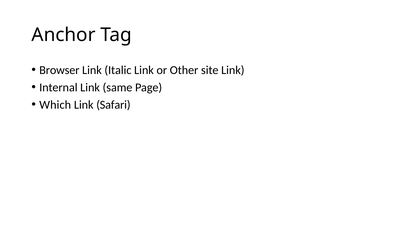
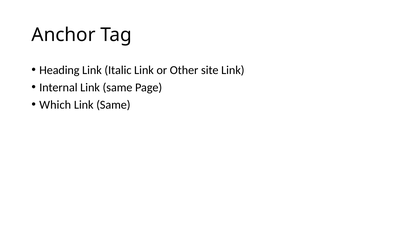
Browser: Browser -> Heading
Safari at (113, 105): Safari -> Same
